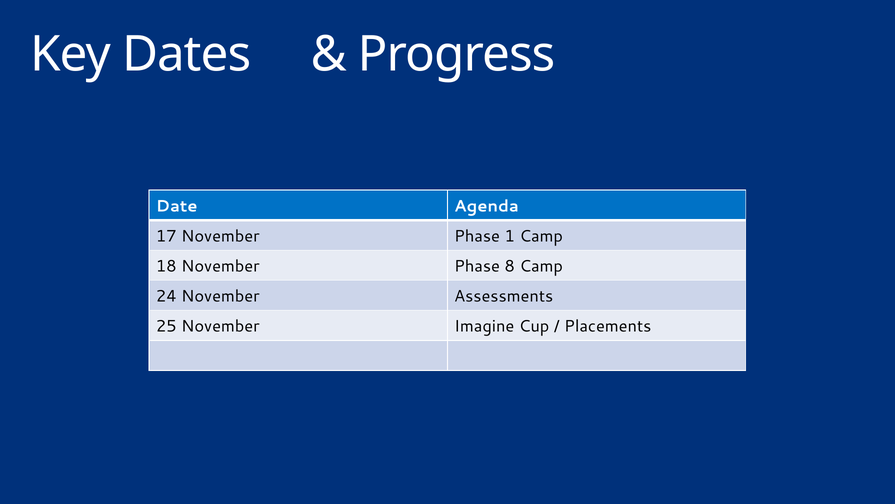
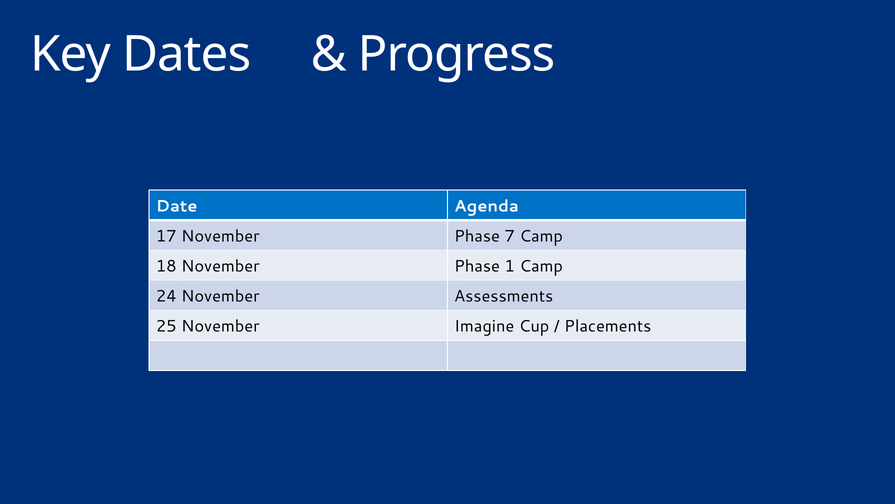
1: 1 -> 7
8: 8 -> 1
